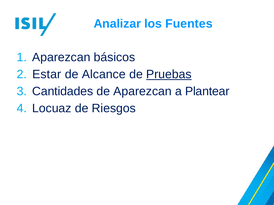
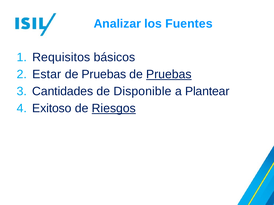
Aparezcan at (61, 57): Aparezcan -> Requisitos
Alcance at (104, 75): Alcance -> Pruebas
de Aparezcan: Aparezcan -> Disponible
Locuaz: Locuaz -> Exitoso
Riesgos underline: none -> present
